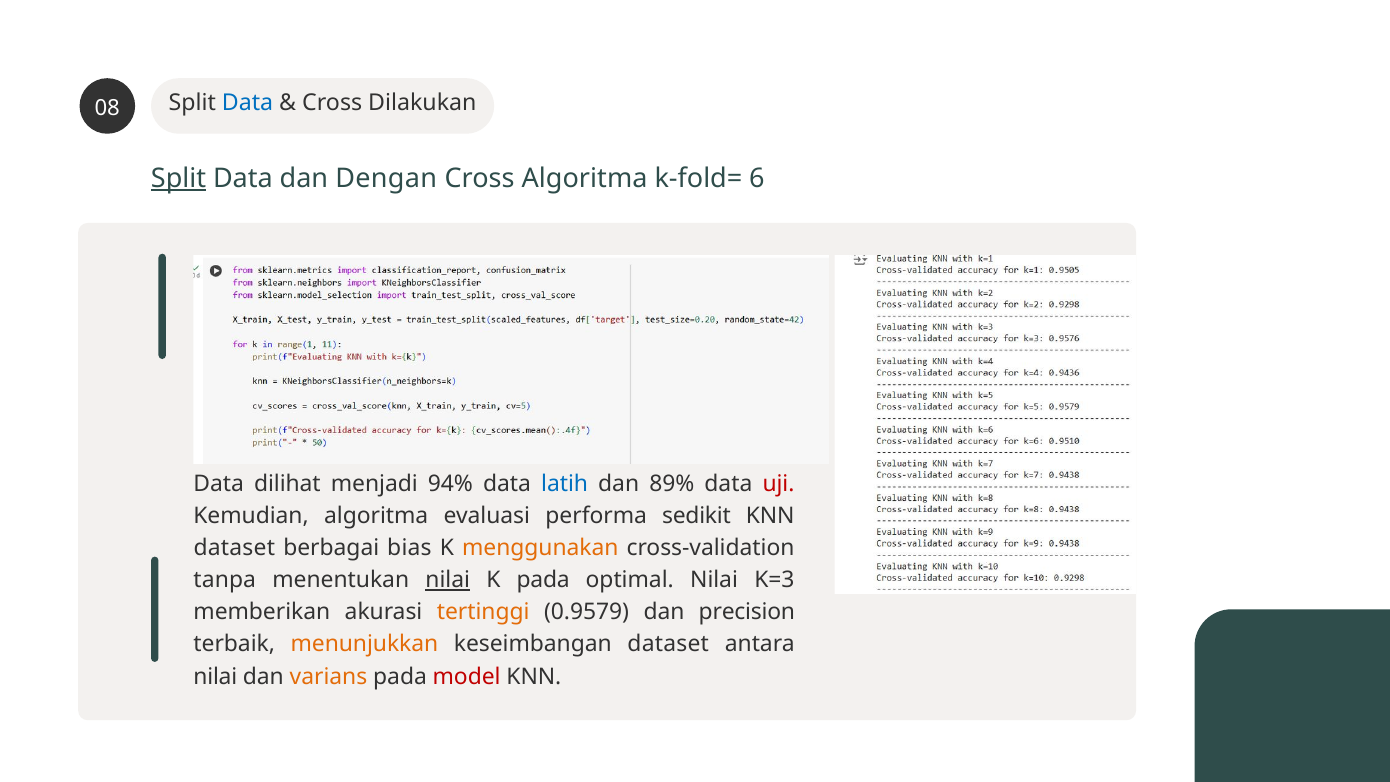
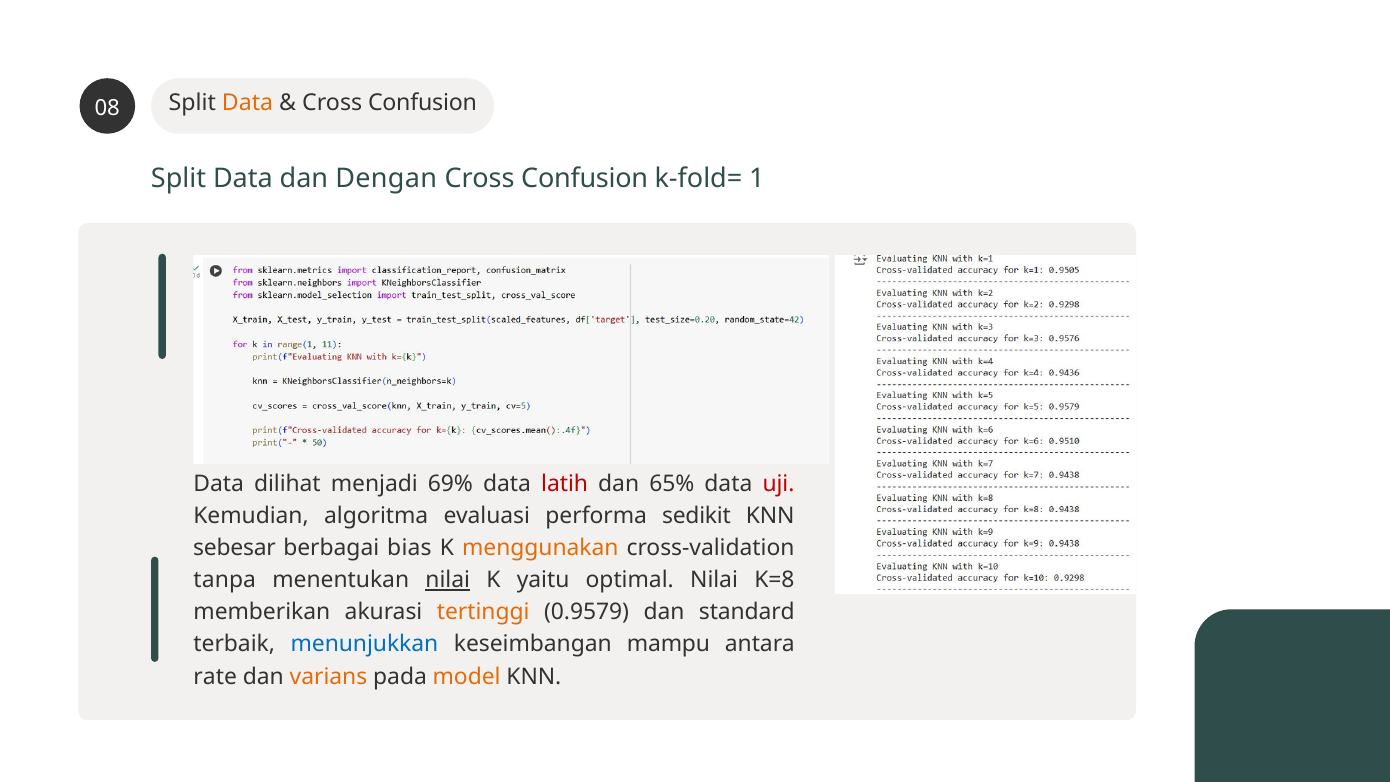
Data at (248, 103) colour: blue -> orange
Dilakukan at (422, 103): Dilakukan -> Confusion
Split at (179, 178) underline: present -> none
Algoritma at (585, 178): Algoritma -> Confusion
6: 6 -> 1
94%: 94% -> 69%
latih colour: blue -> red
89%: 89% -> 65%
dataset at (234, 548): dataset -> sebesar
K pada: pada -> yaitu
K=3: K=3 -> K=8
precision: precision -> standard
menunjukkan colour: orange -> blue
keseimbangan dataset: dataset -> mampu
nilai at (215, 676): nilai -> rate
model colour: red -> orange
